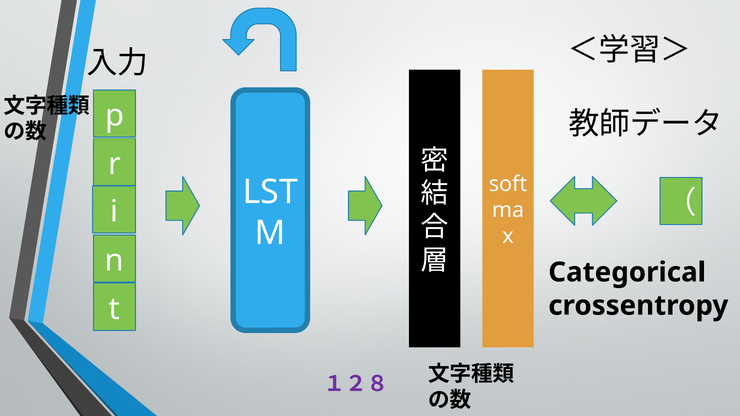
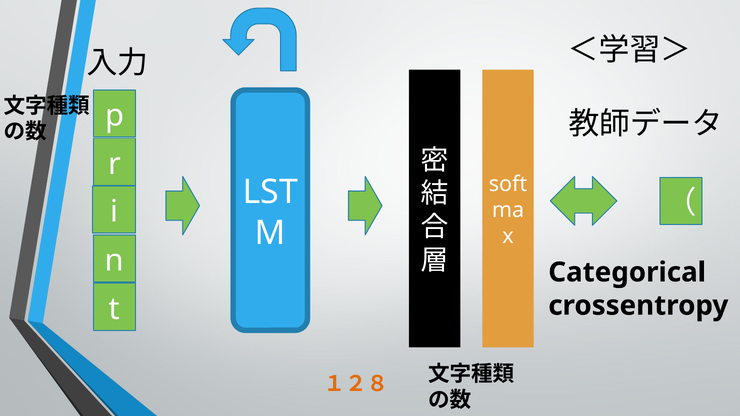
１２８ colour: purple -> orange
